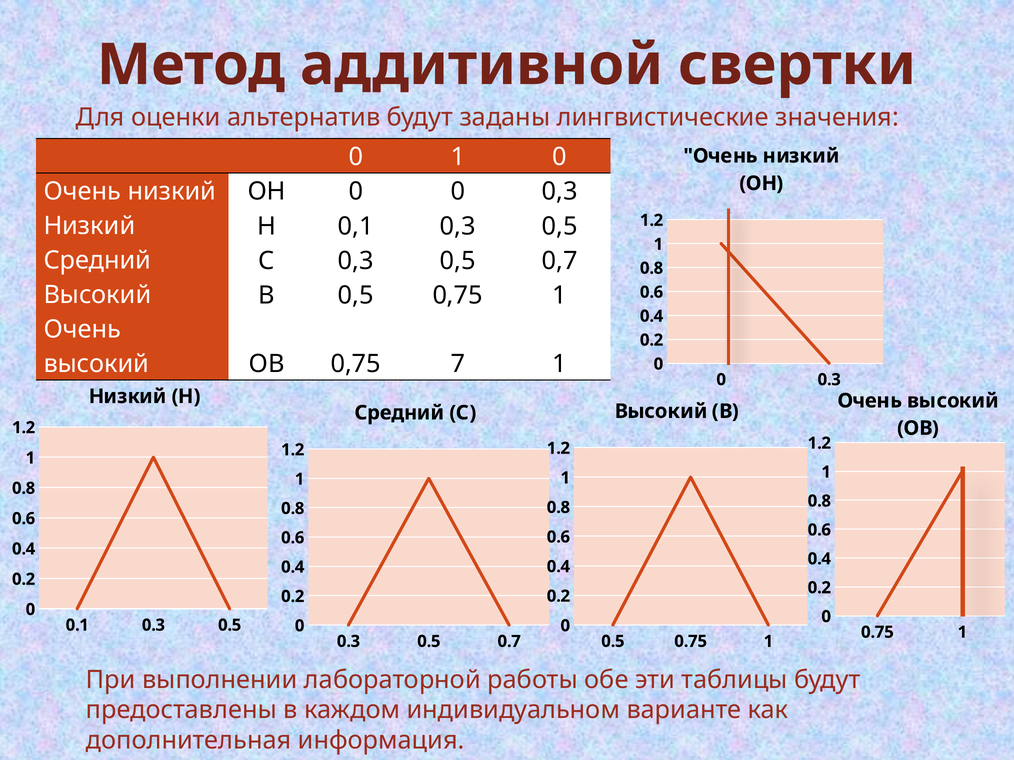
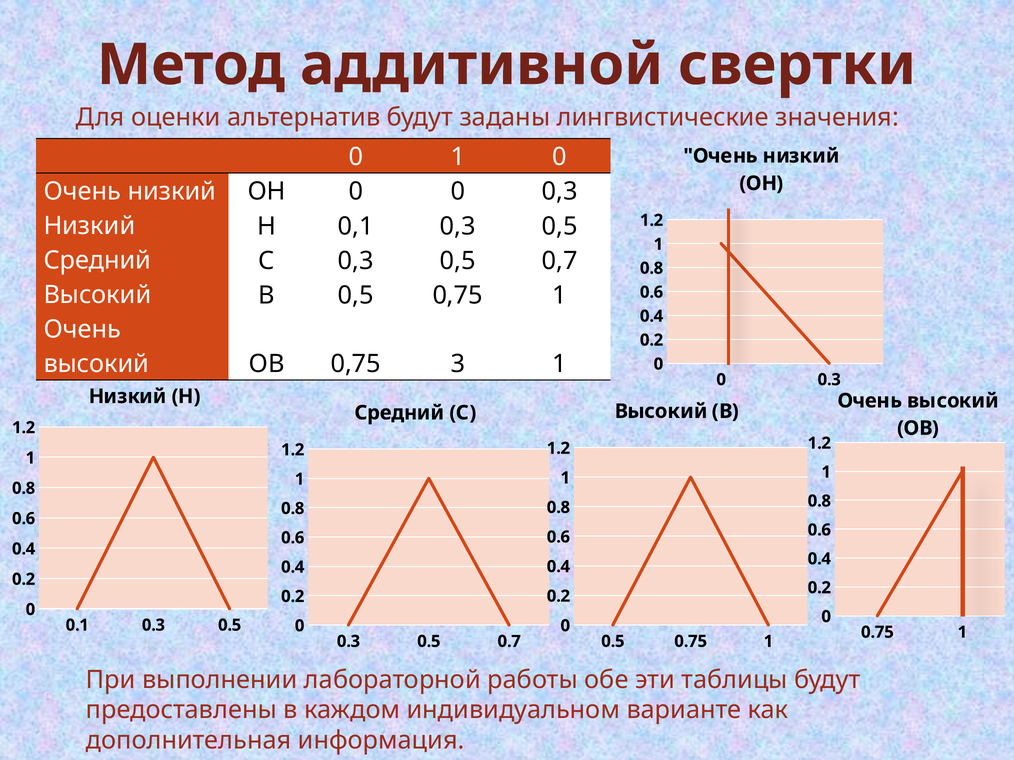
7: 7 -> 3
